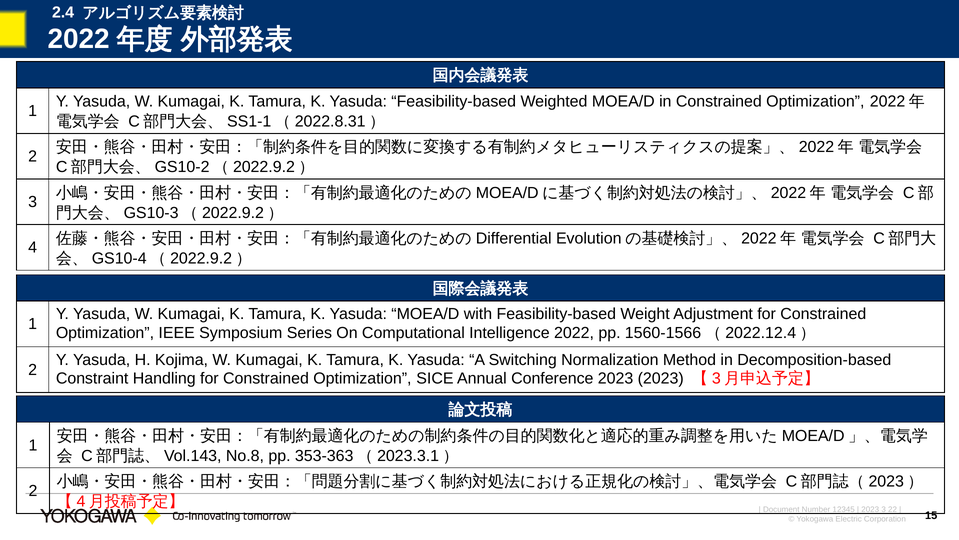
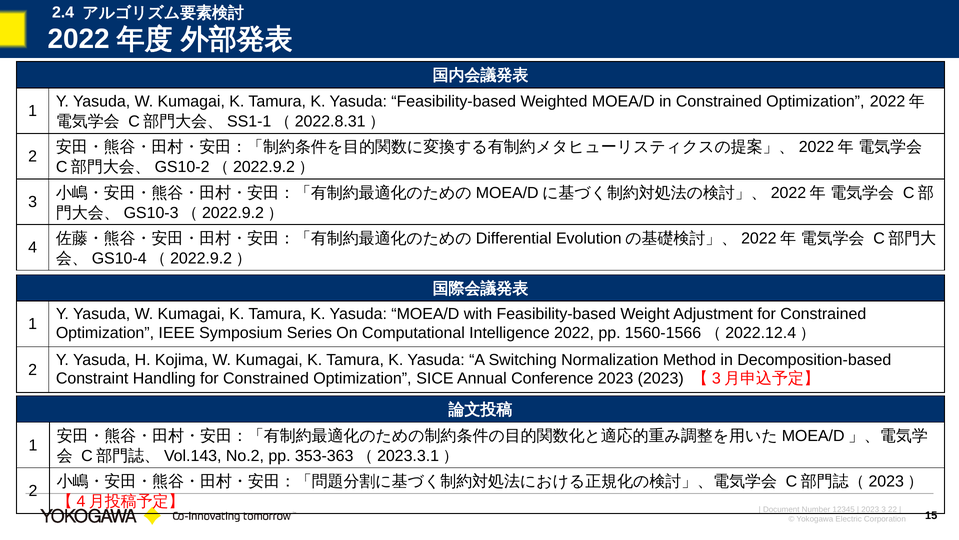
No.8: No.8 -> No.2
